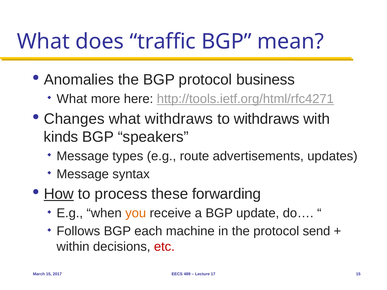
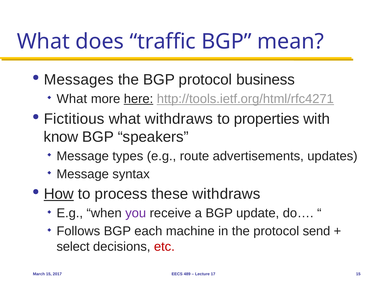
Anomalies: Anomalies -> Messages
here underline: none -> present
Changes: Changes -> Fictitious
to withdraws: withdraws -> properties
kinds: kinds -> know
these forwarding: forwarding -> withdraws
you colour: orange -> purple
within: within -> select
